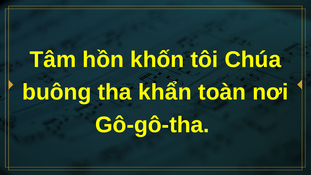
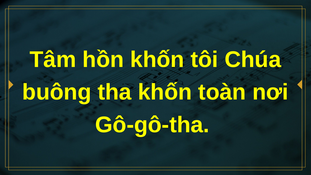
tha khẩn: khẩn -> khốn
